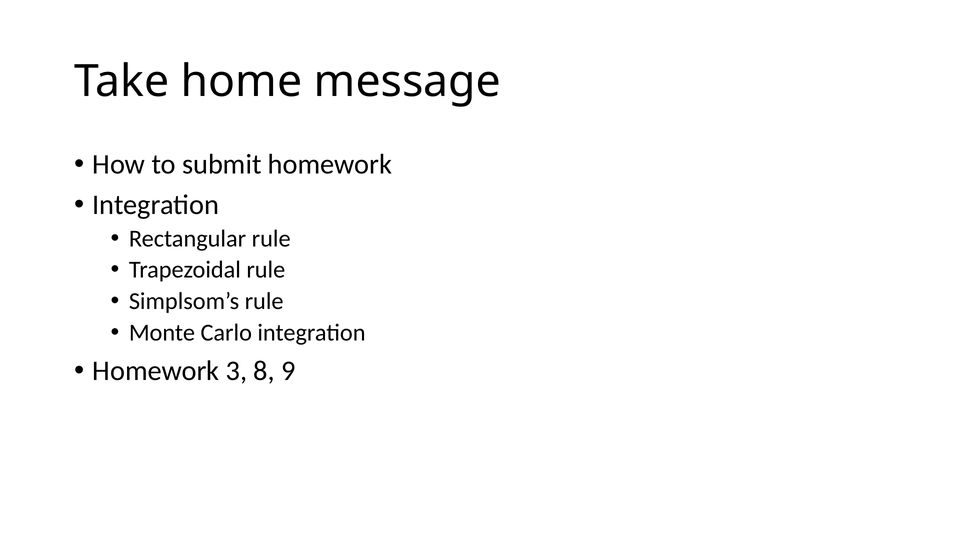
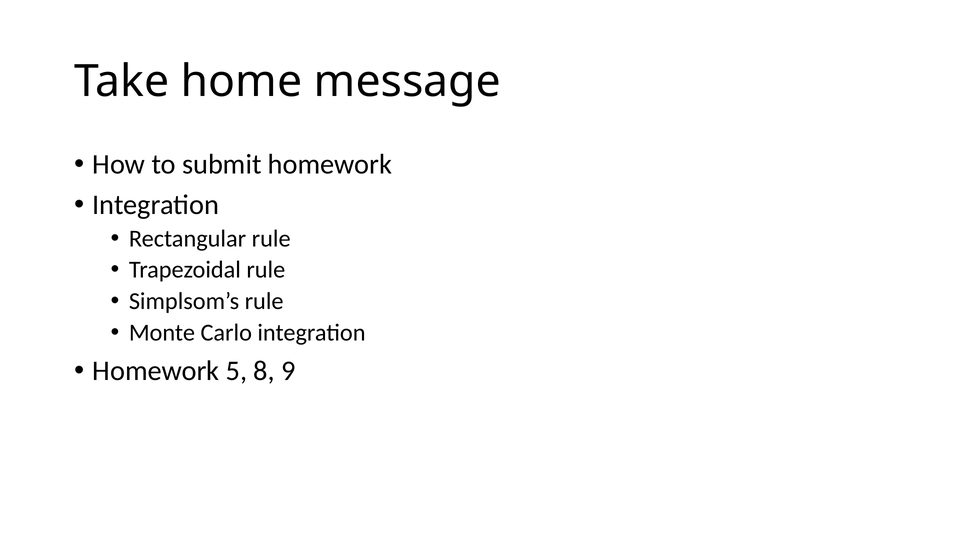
3: 3 -> 5
